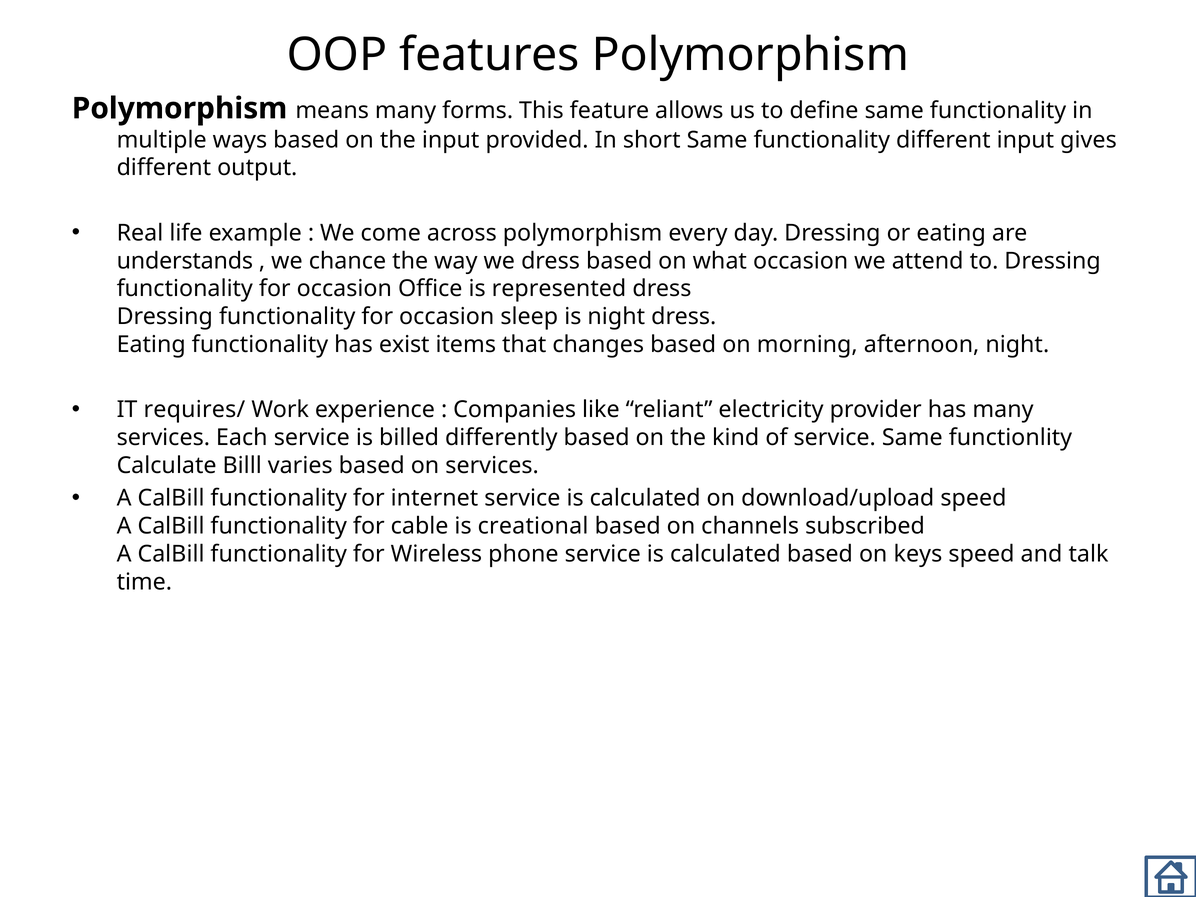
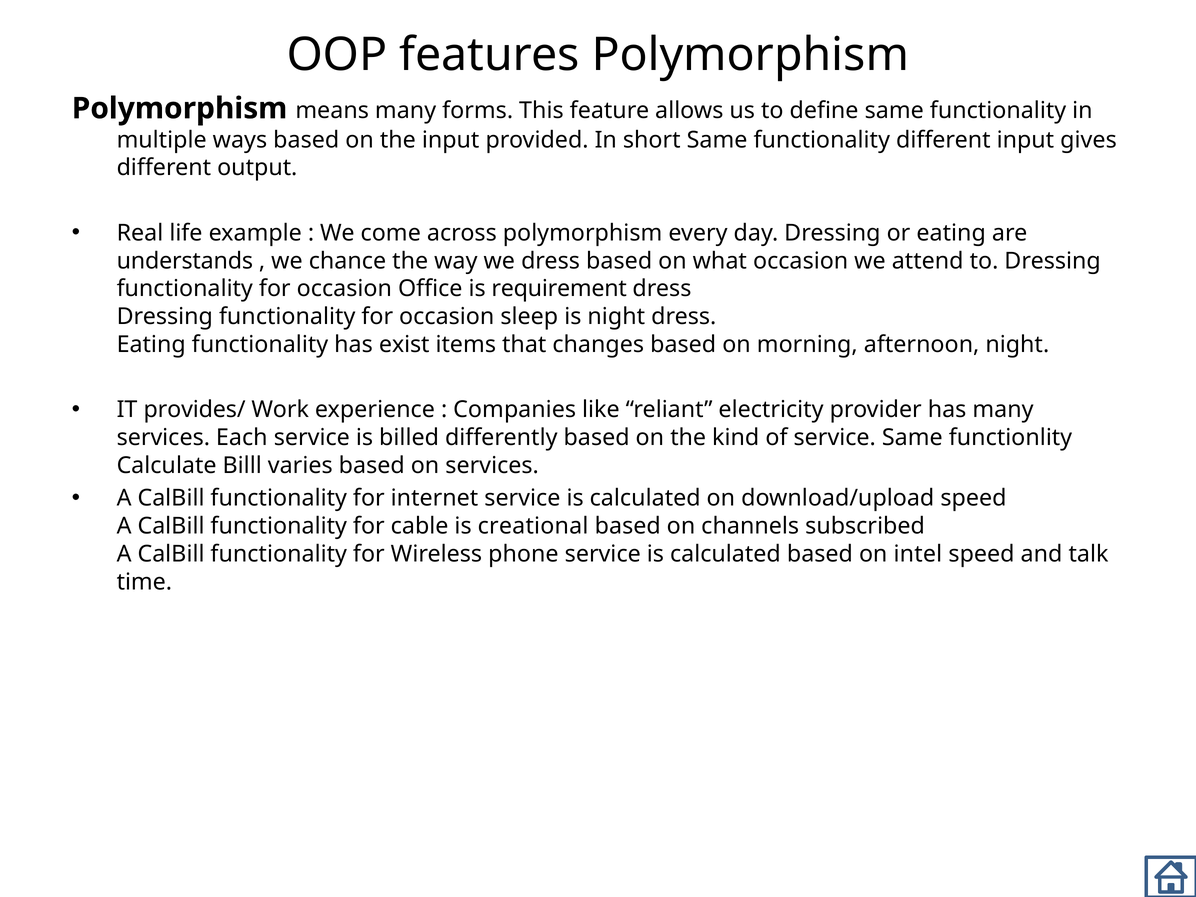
represented: represented -> requirement
requires/: requires/ -> provides/
keys: keys -> intel
